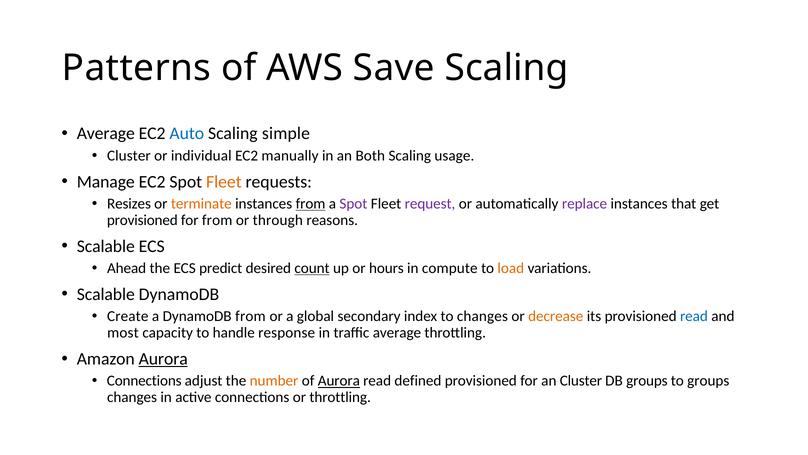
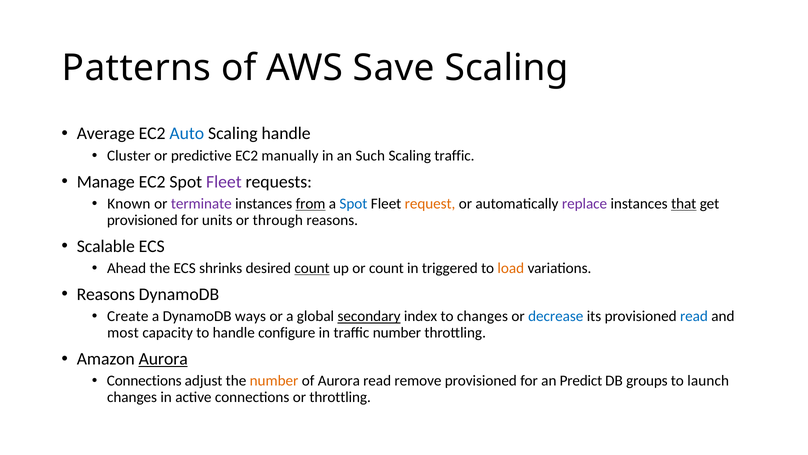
Scaling simple: simple -> handle
individual: individual -> predictive
Both: Both -> Such
Scaling usage: usage -> traffic
Fleet at (224, 182) colour: orange -> purple
Resizes: Resizes -> Known
terminate colour: orange -> purple
Spot at (353, 203) colour: purple -> blue
request colour: purple -> orange
that underline: none -> present
for from: from -> units
predict: predict -> shrinks
or hours: hours -> count
compute: compute -> triggered
Scalable at (106, 294): Scalable -> Reasons
DynamoDB from: from -> ways
secondary underline: none -> present
decrease colour: orange -> blue
response: response -> configure
traffic average: average -> number
Aurora at (339, 380) underline: present -> none
defined: defined -> remove
an Cluster: Cluster -> Predict
to groups: groups -> launch
